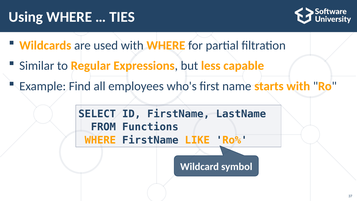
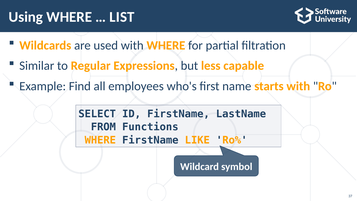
TIES: TIES -> LIST
